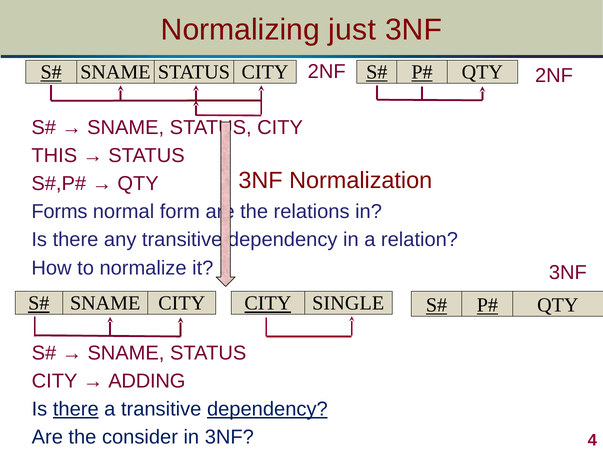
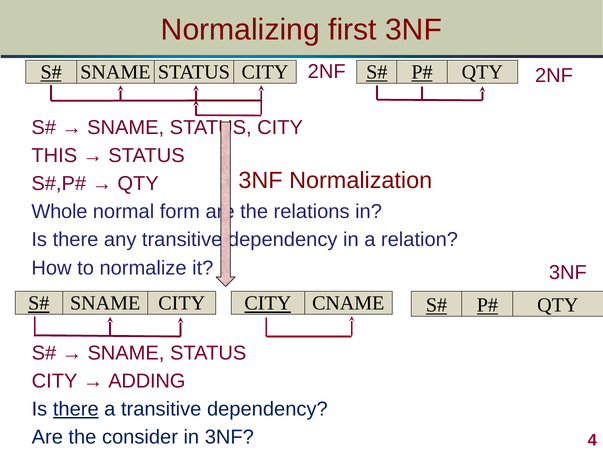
just: just -> first
Forms: Forms -> Whole
SINGLE: SINGLE -> CNAME
dependency at (267, 409) underline: present -> none
